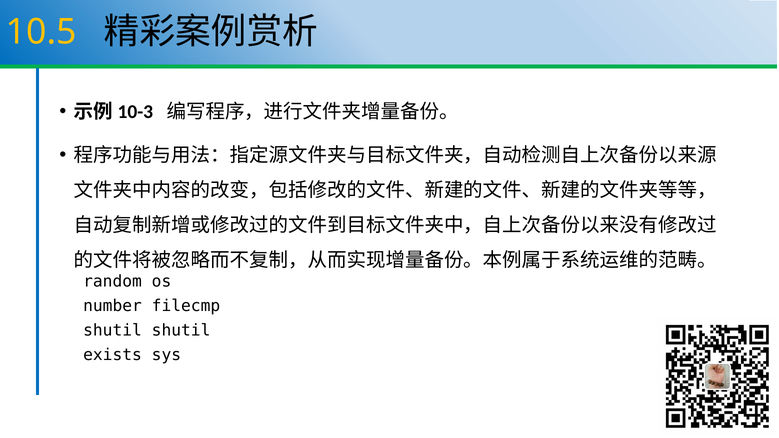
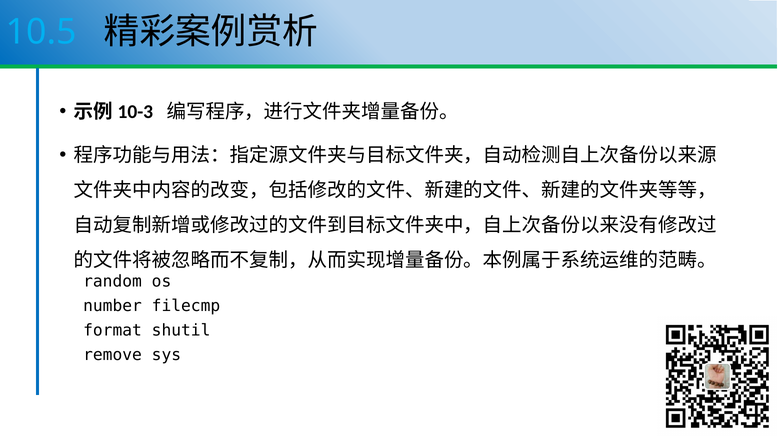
10.5 colour: yellow -> light blue
shutil at (113, 330): shutil -> format
exists: exists -> remove
